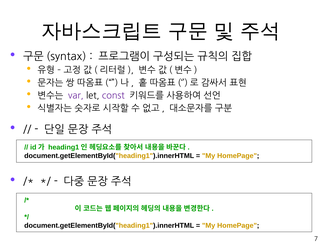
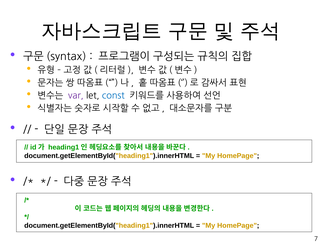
const colour: purple -> blue
